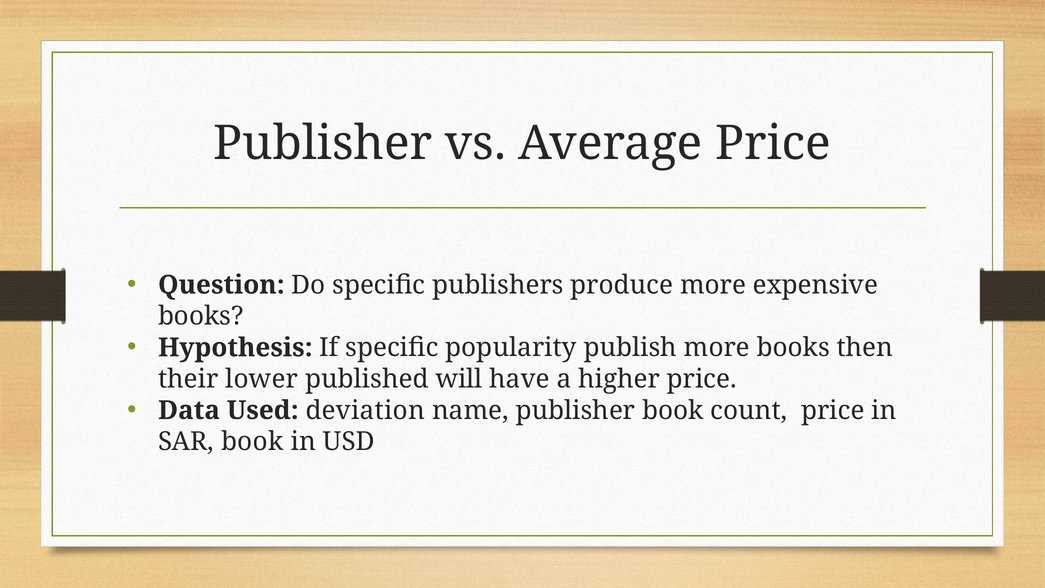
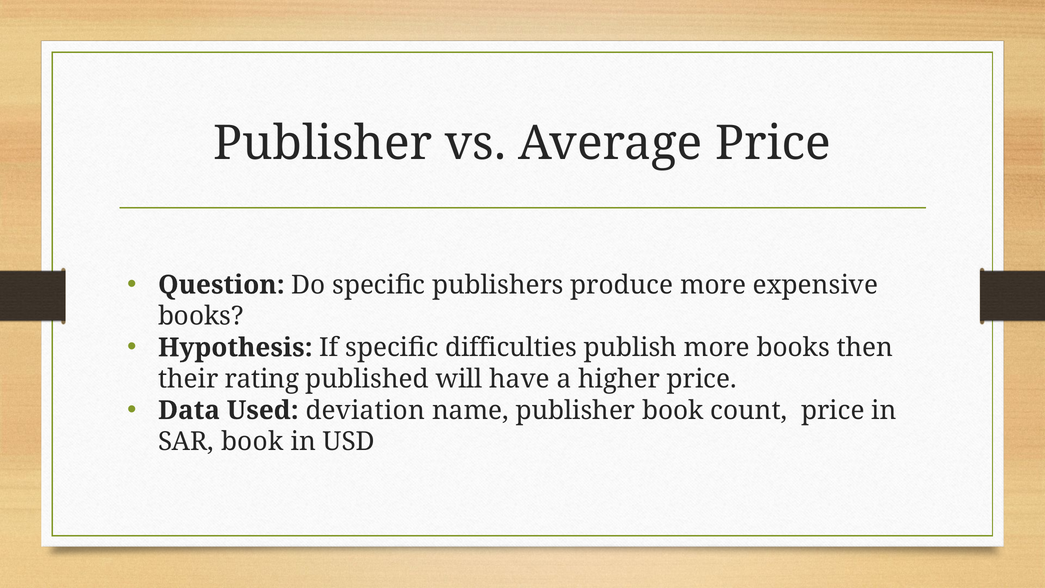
popularity: popularity -> difficulties
lower: lower -> rating
